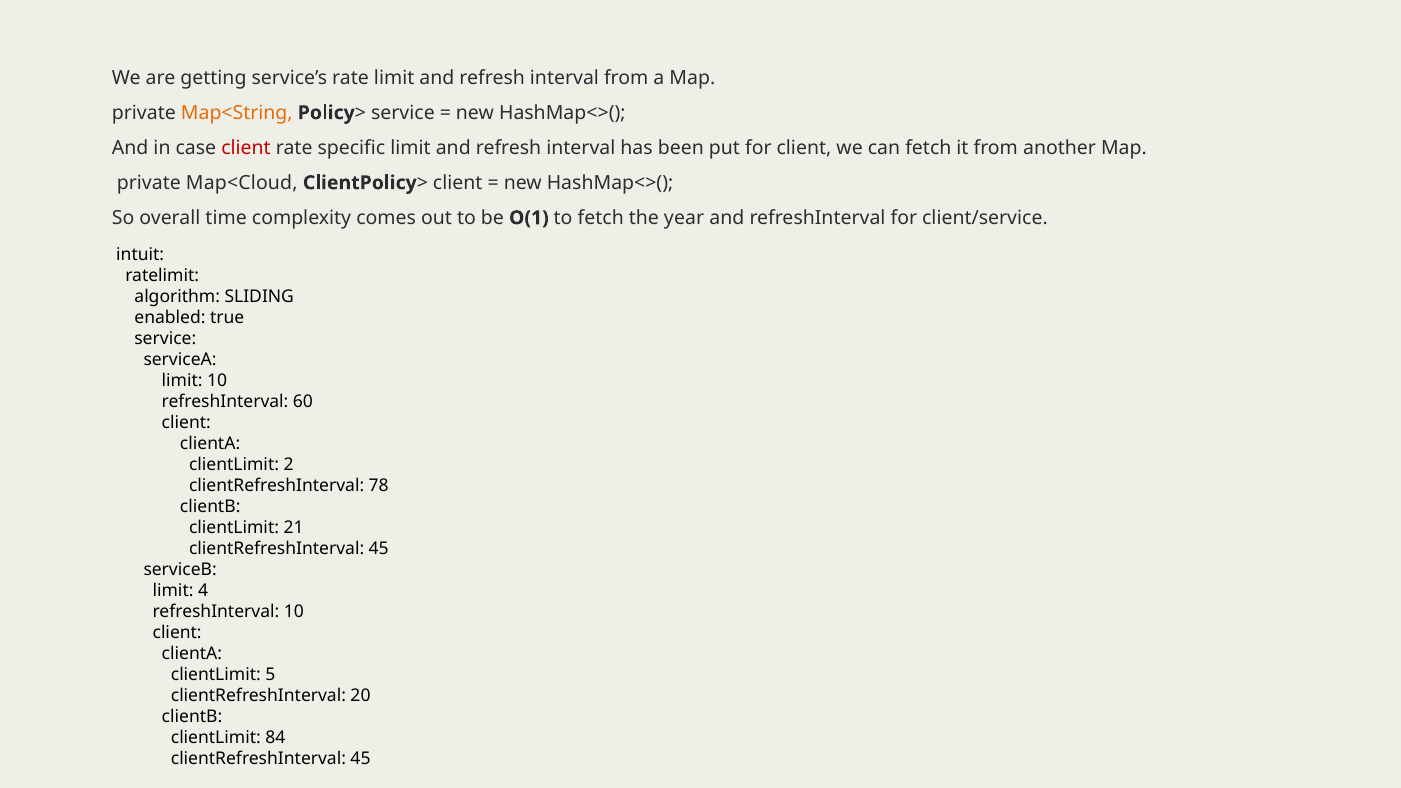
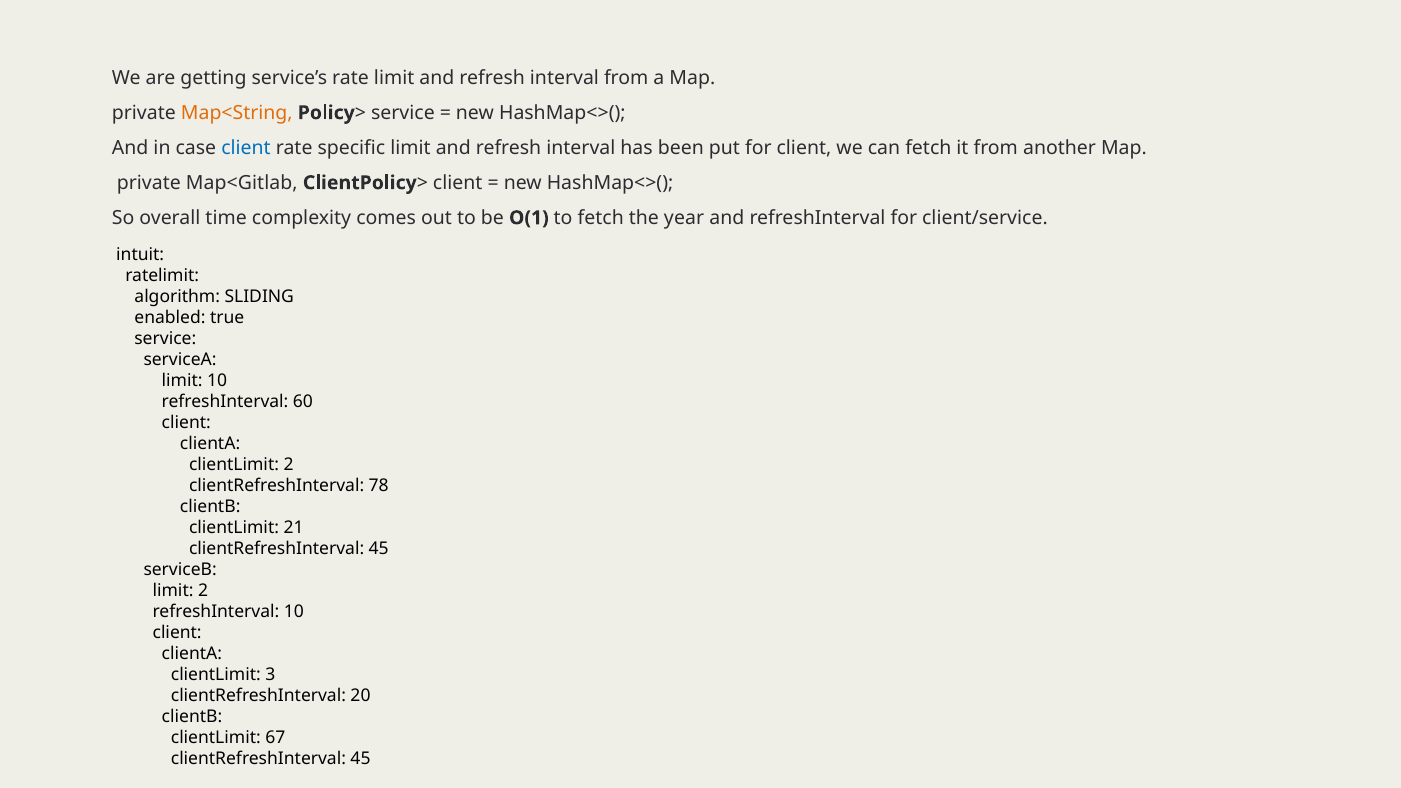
client at (246, 148) colour: red -> blue
Map<Cloud: Map<Cloud -> Map<Gitlab
limit 4: 4 -> 2
5: 5 -> 3
84: 84 -> 67
